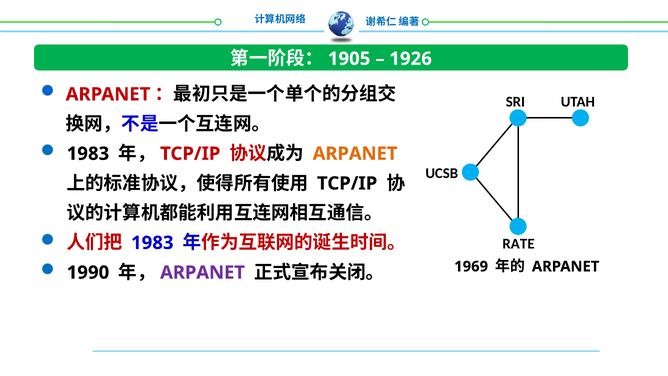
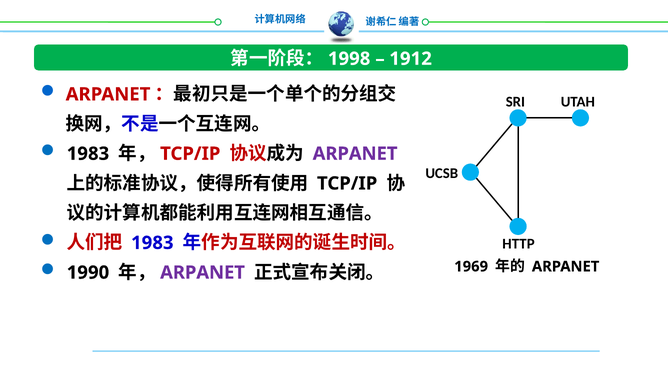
1905: 1905 -> 1998
1926: 1926 -> 1912
ARPANET at (355, 154) colour: orange -> purple
RATE: RATE -> HTTP
